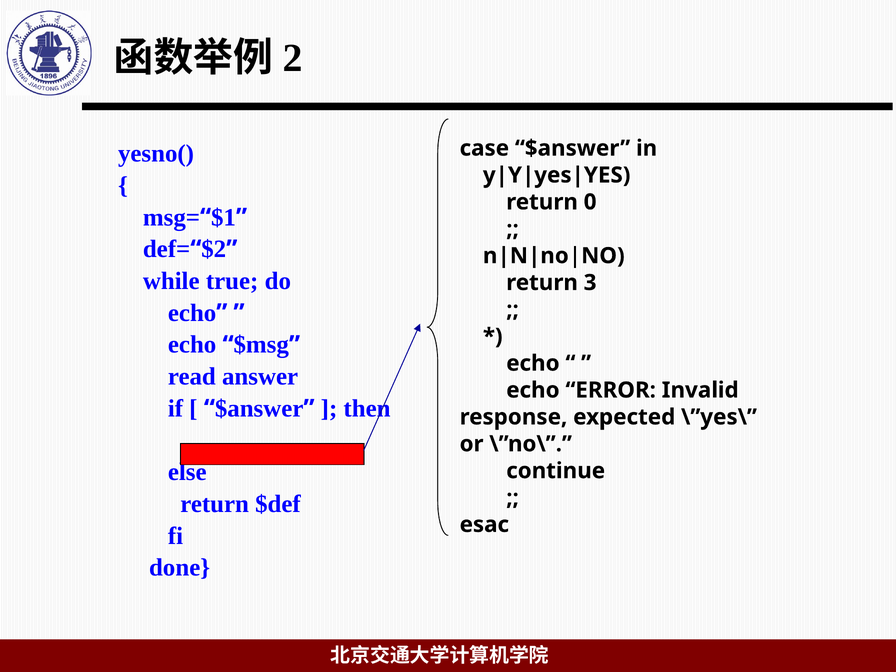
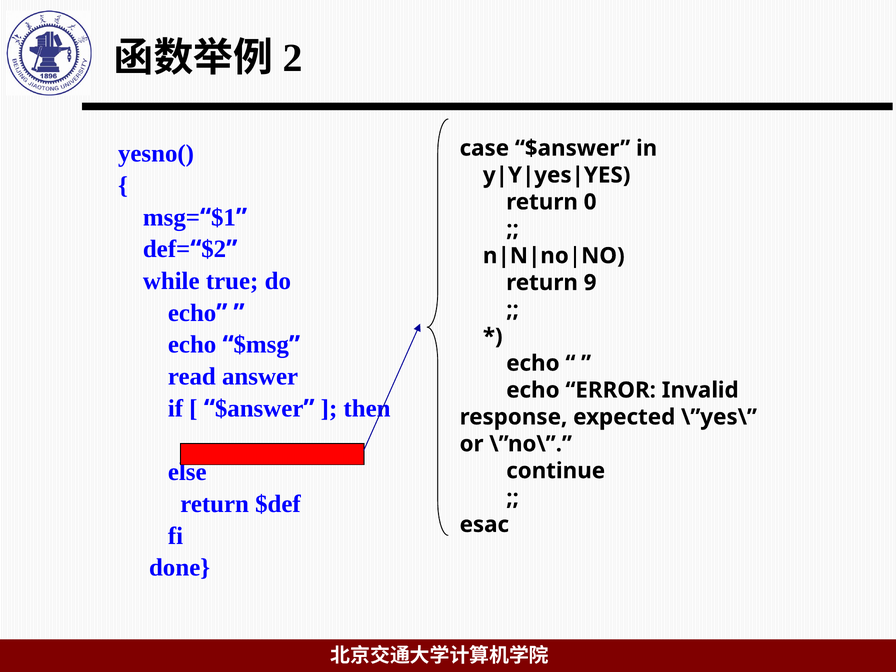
3: 3 -> 9
